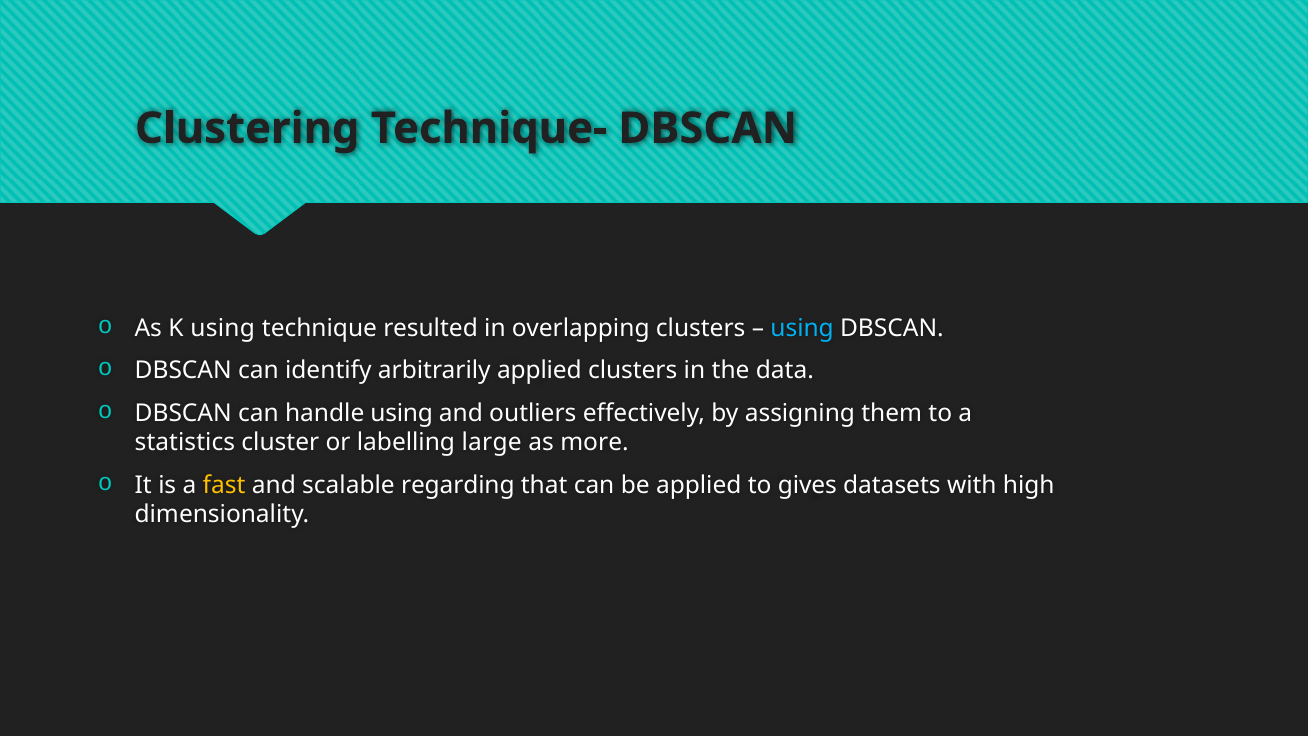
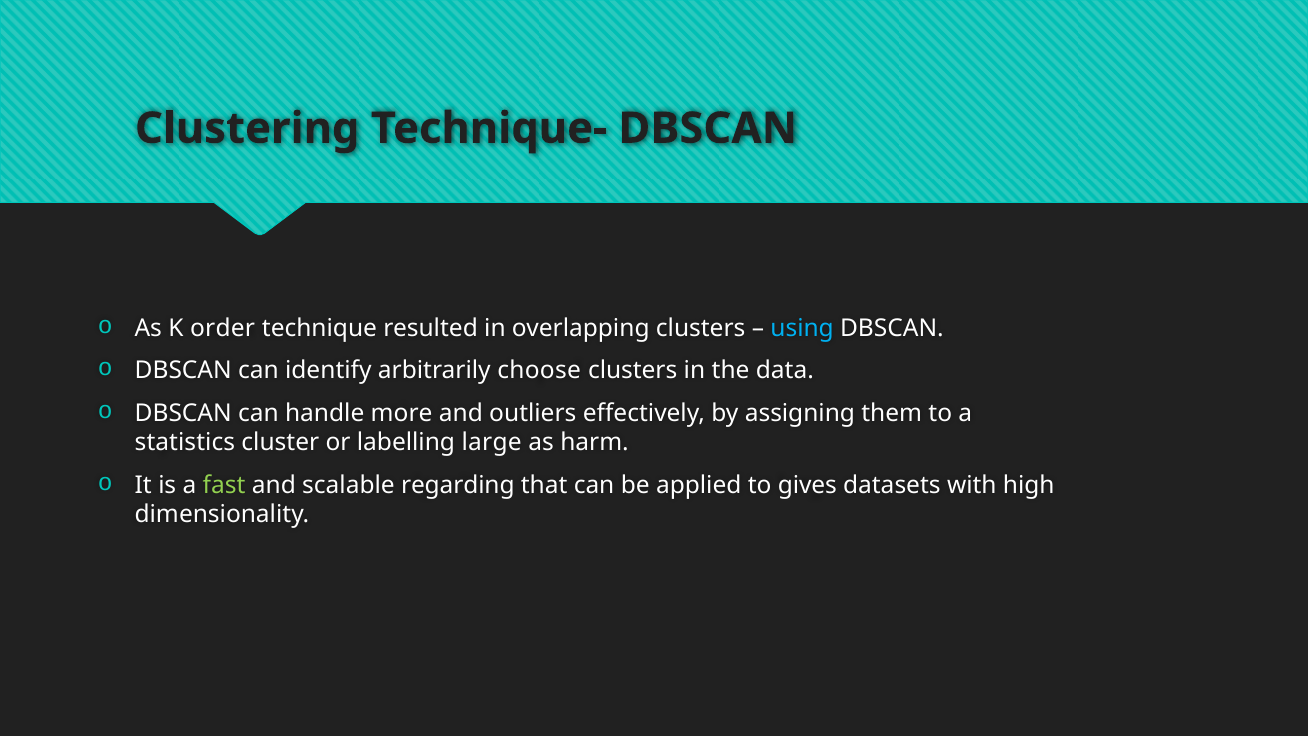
K using: using -> order
arbitrarily applied: applied -> choose
handle using: using -> more
more: more -> harm
fast colour: yellow -> light green
